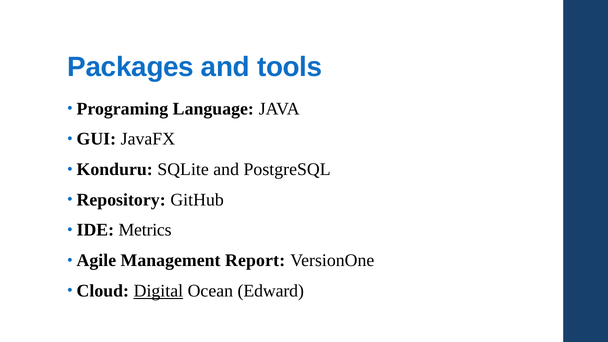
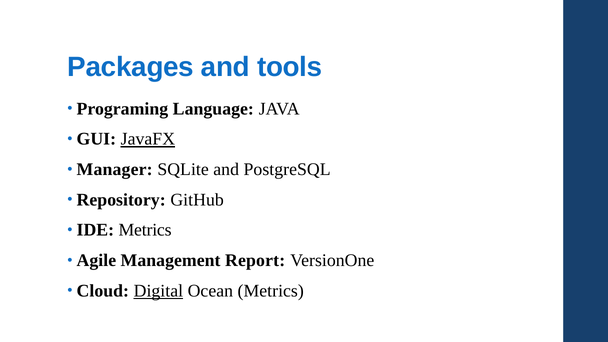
JavaFX underline: none -> present
Konduru: Konduru -> Manager
Ocean Edward: Edward -> Metrics
